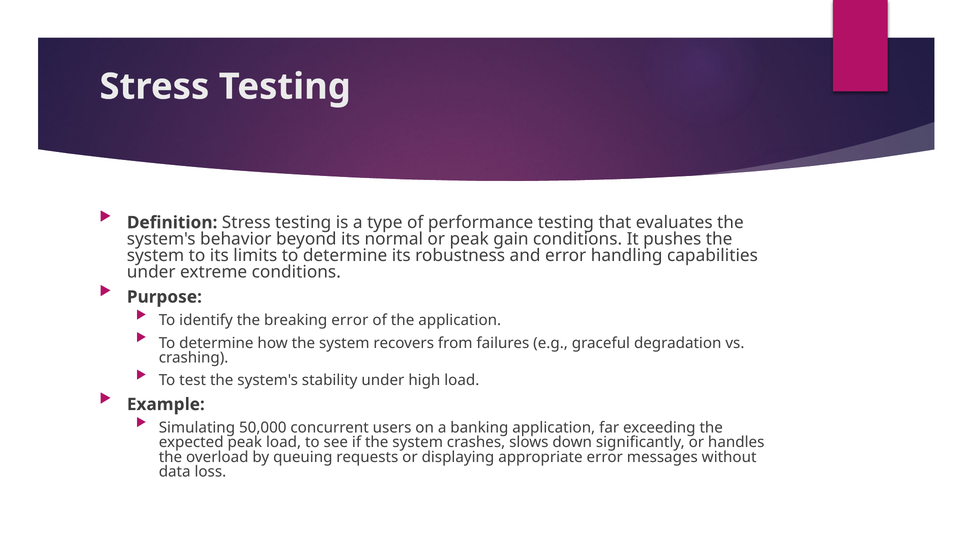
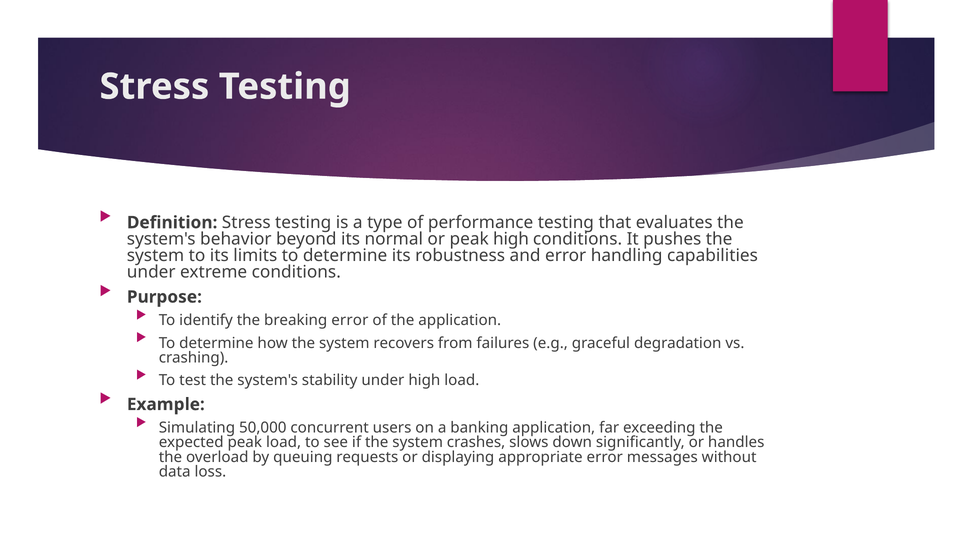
peak gain: gain -> high
